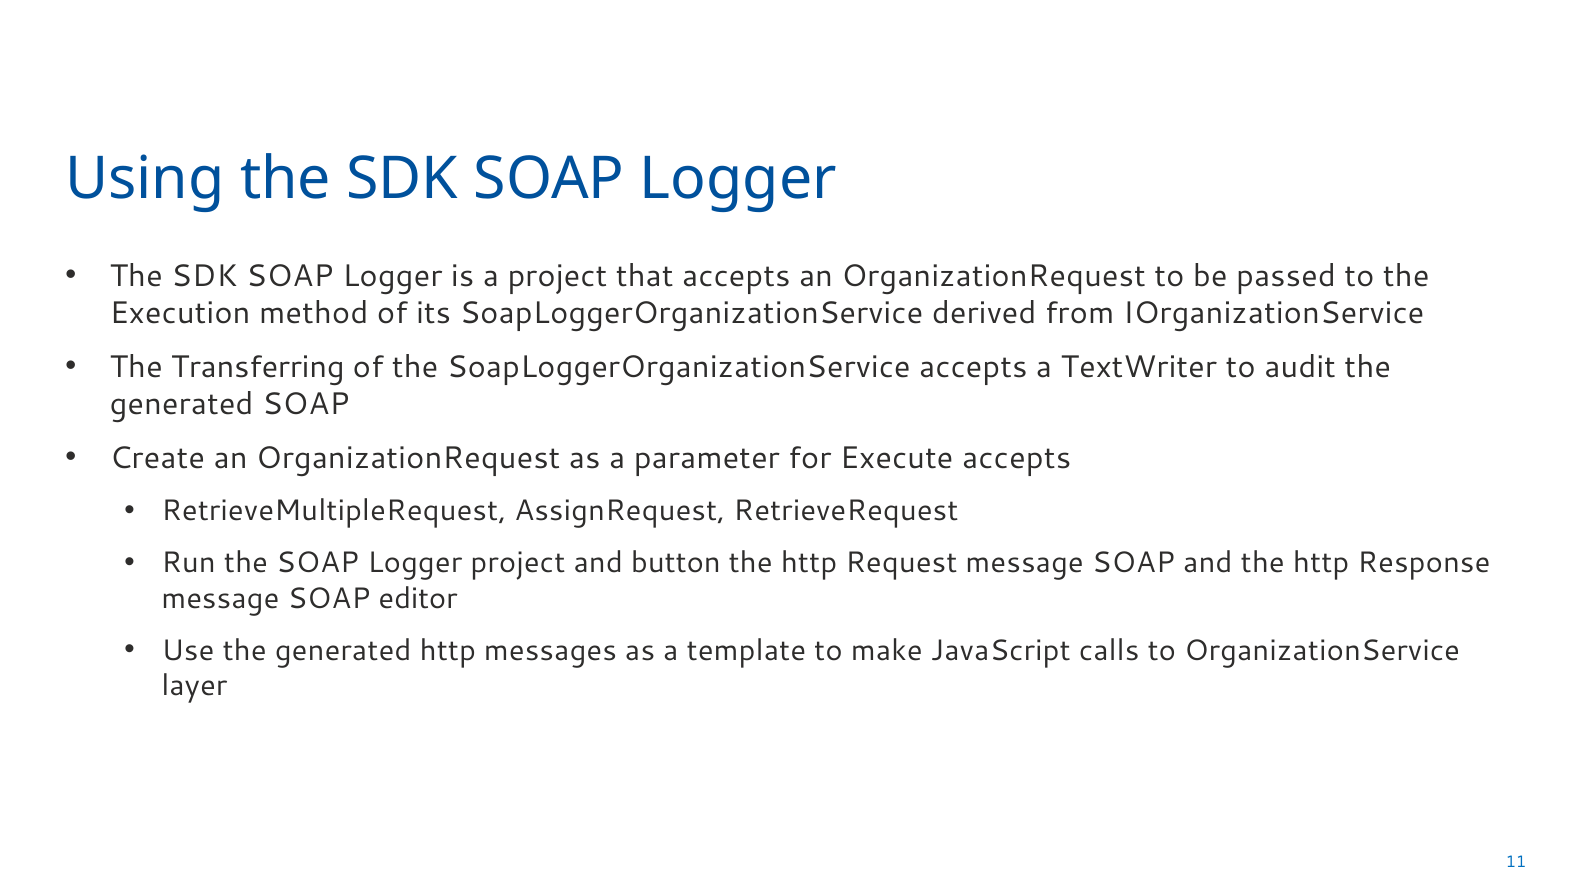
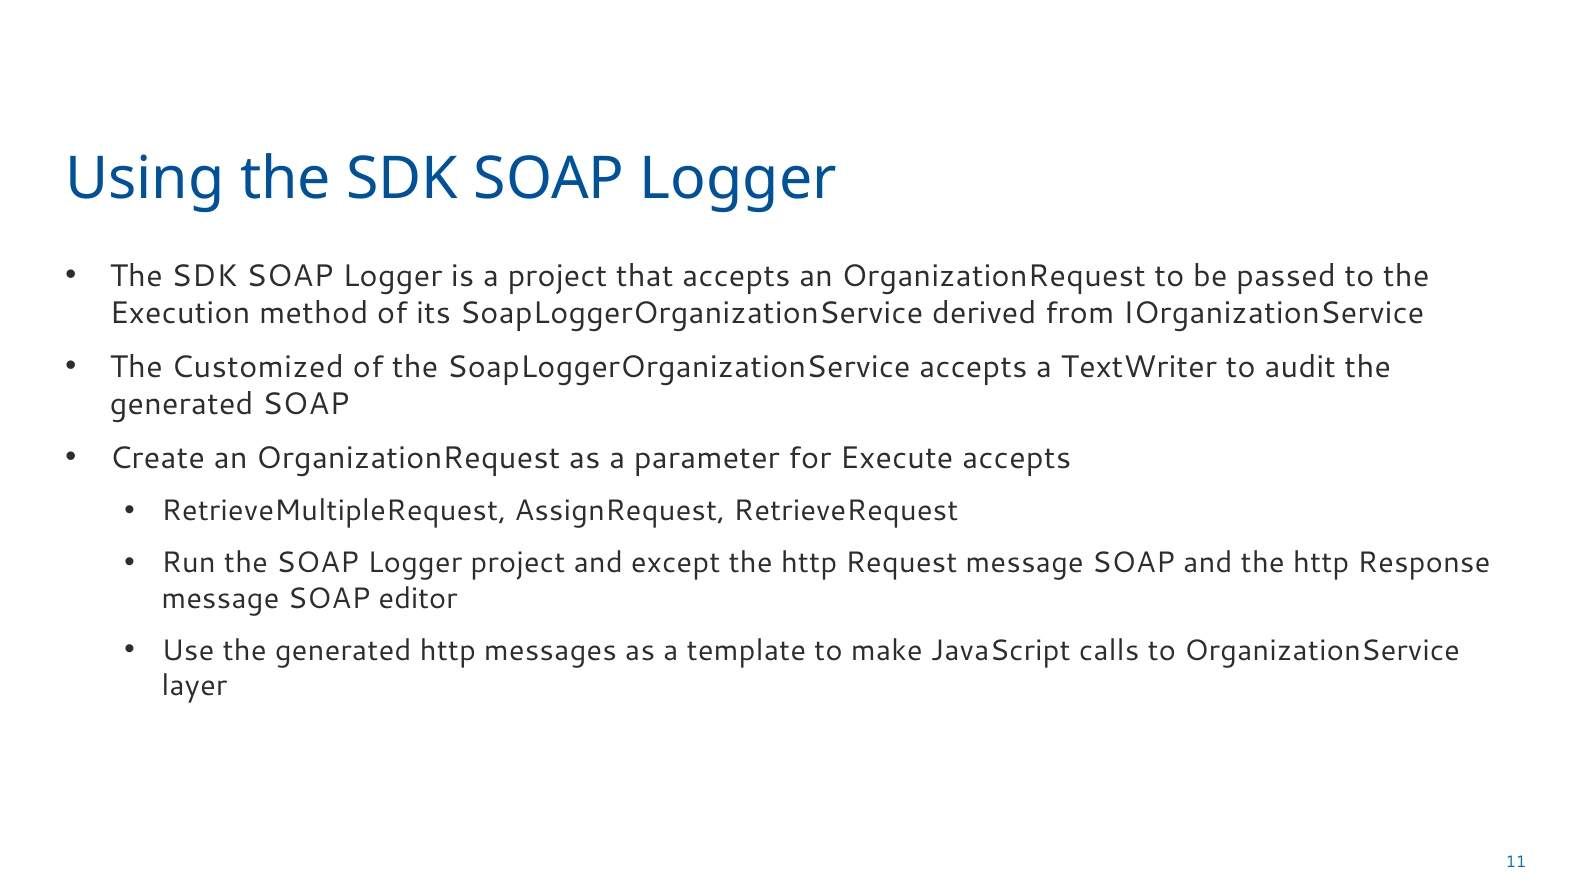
Transferring: Transferring -> Customized
button: button -> except
